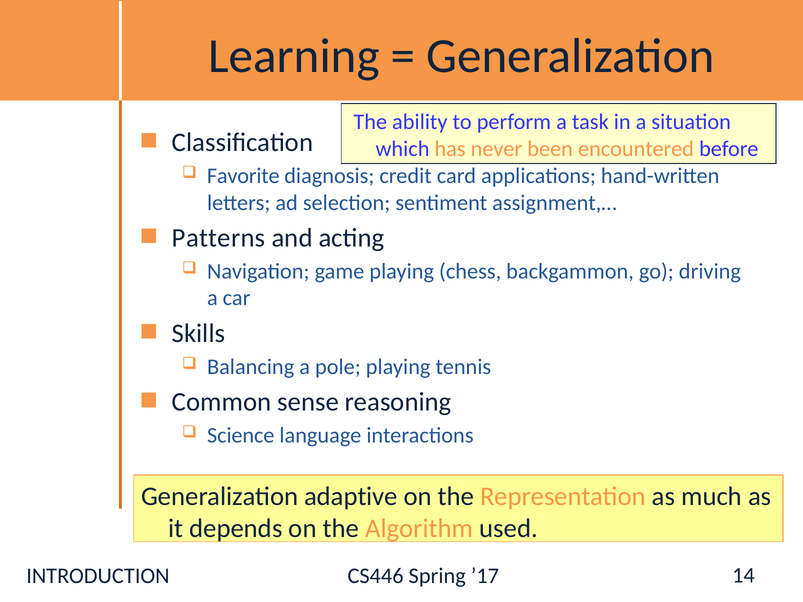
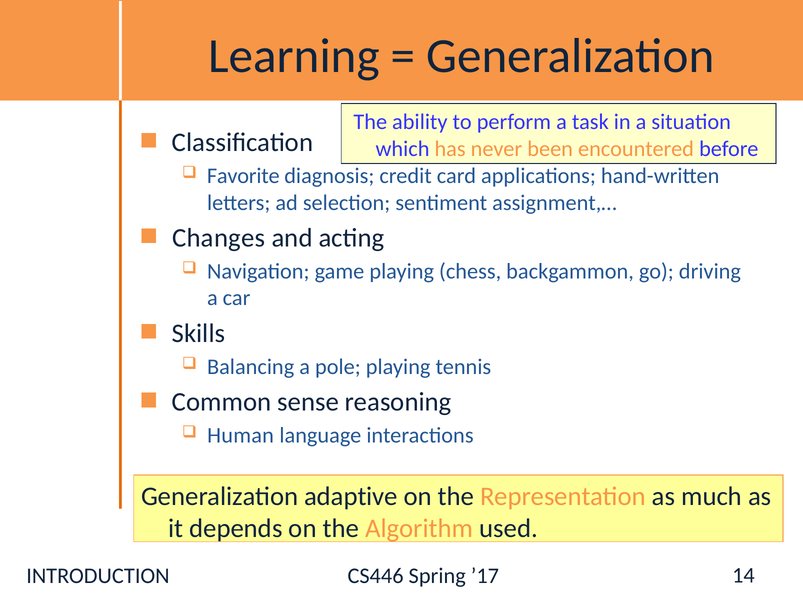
Patterns: Patterns -> Changes
Science: Science -> Human
